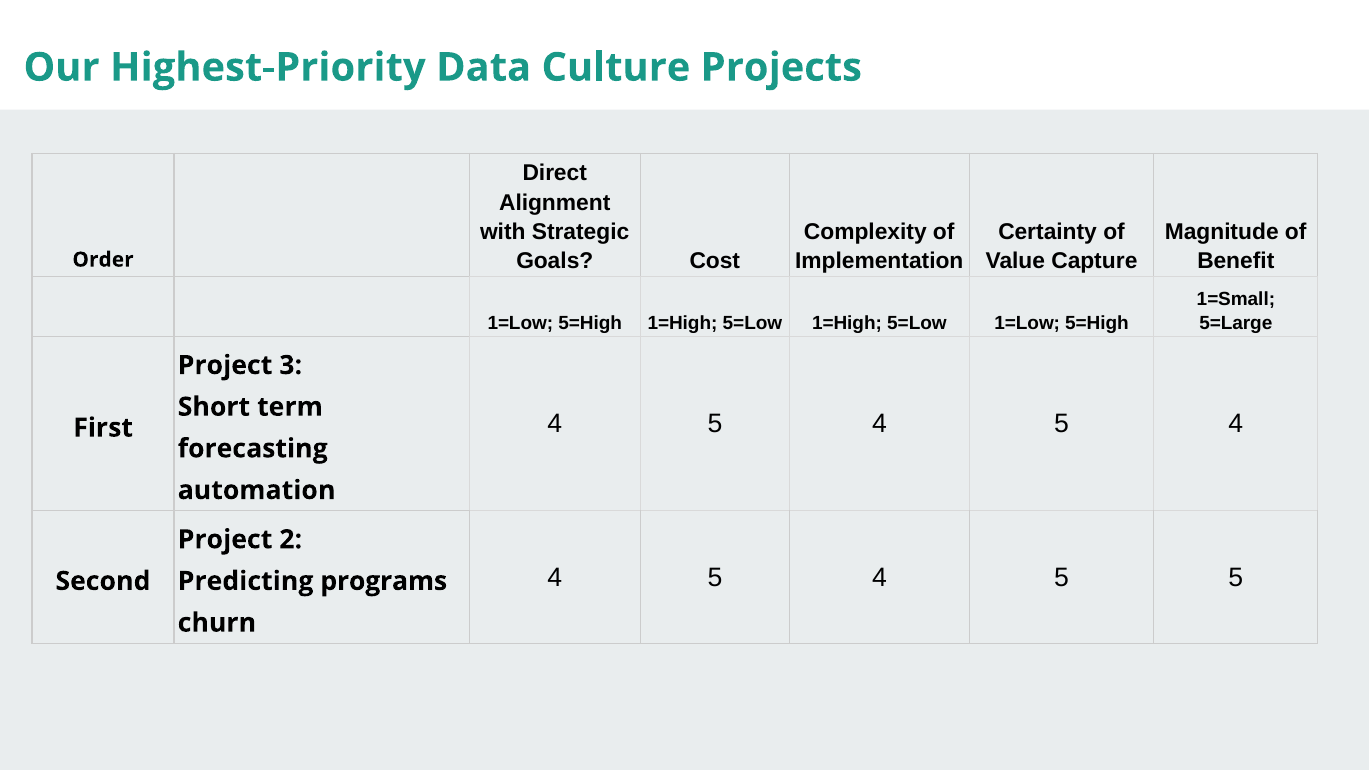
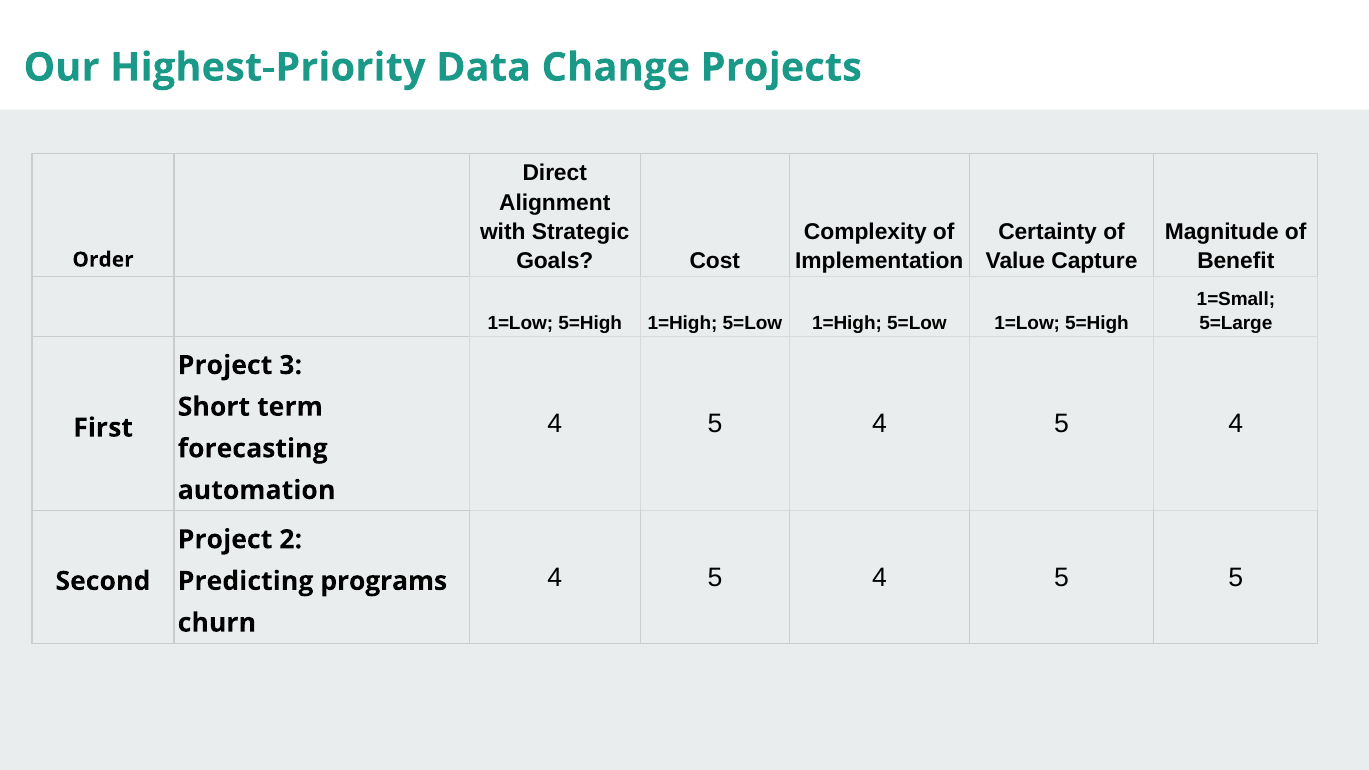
Culture: Culture -> Change
